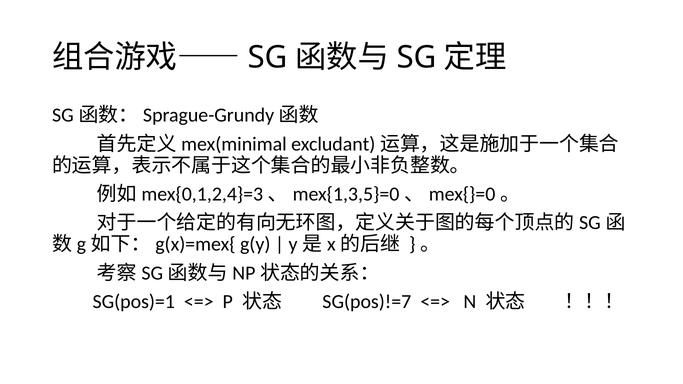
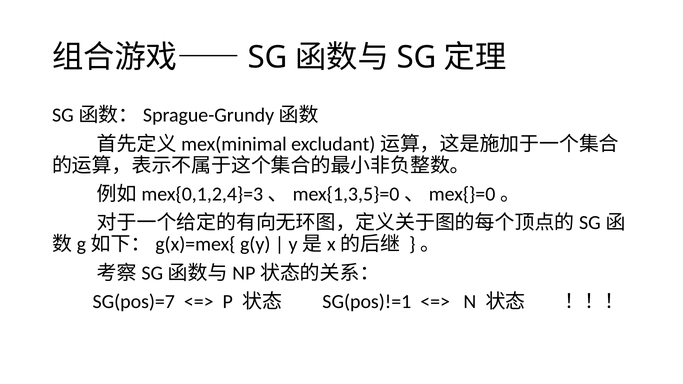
SG(pos)=1: SG(pos)=1 -> SG(pos)=7
SG(pos)!=7: SG(pos)!=7 -> SG(pos)!=1
